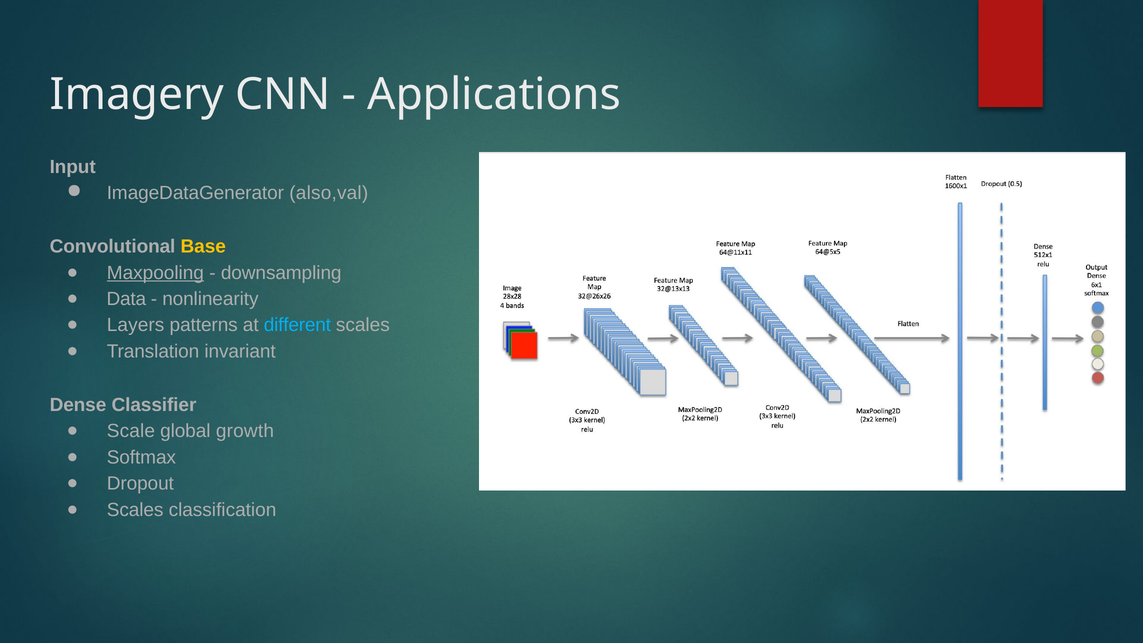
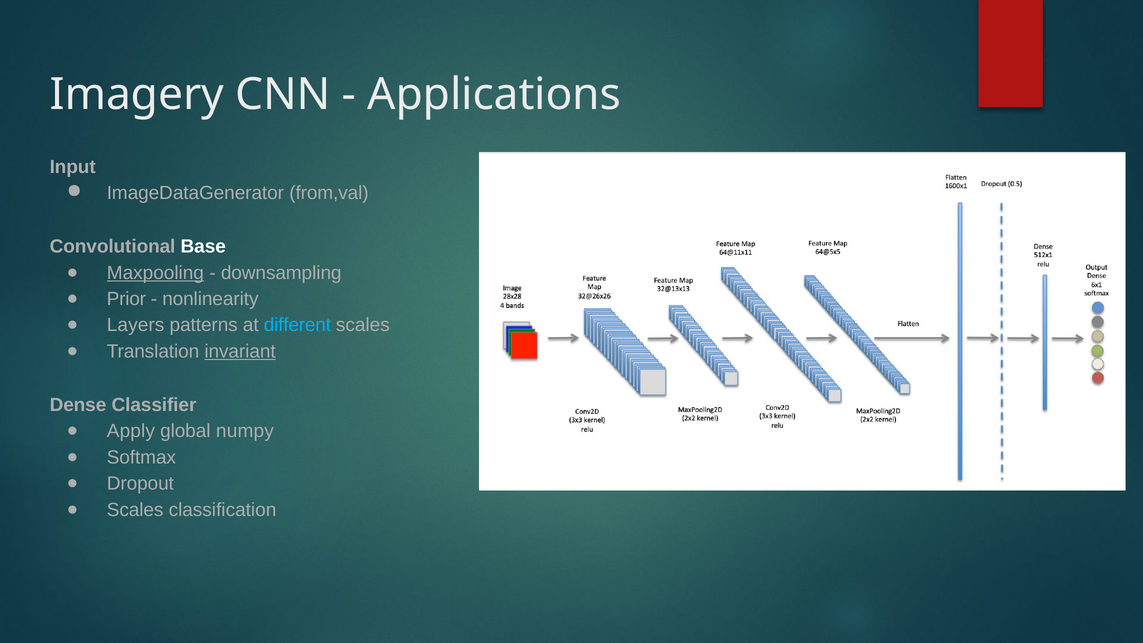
also,val: also,val -> from,val
Base colour: yellow -> white
Data: Data -> Prior
invariant underline: none -> present
Scale: Scale -> Apply
growth: growth -> numpy
